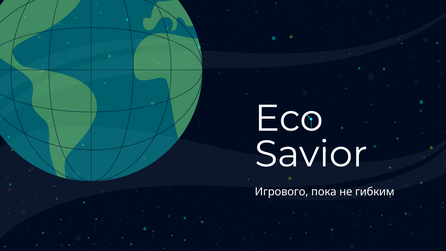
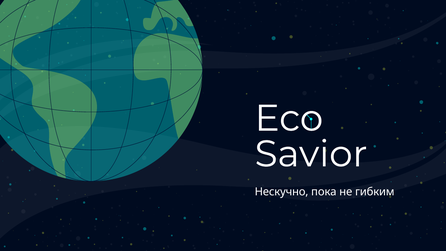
Игрового: Игрового -> Нескучно
